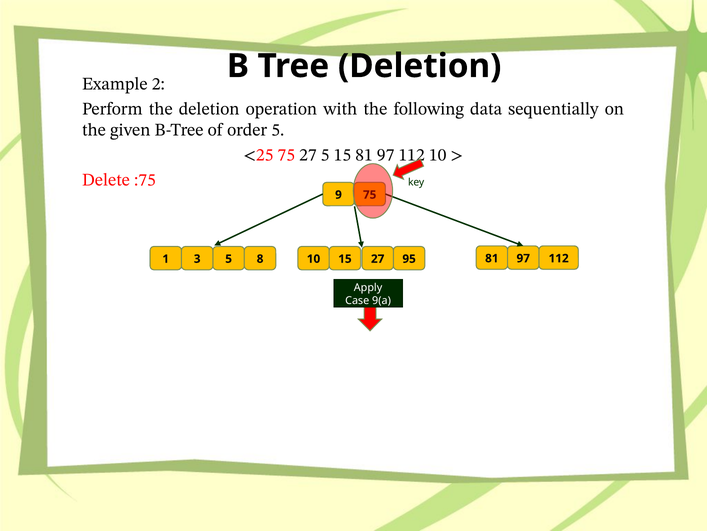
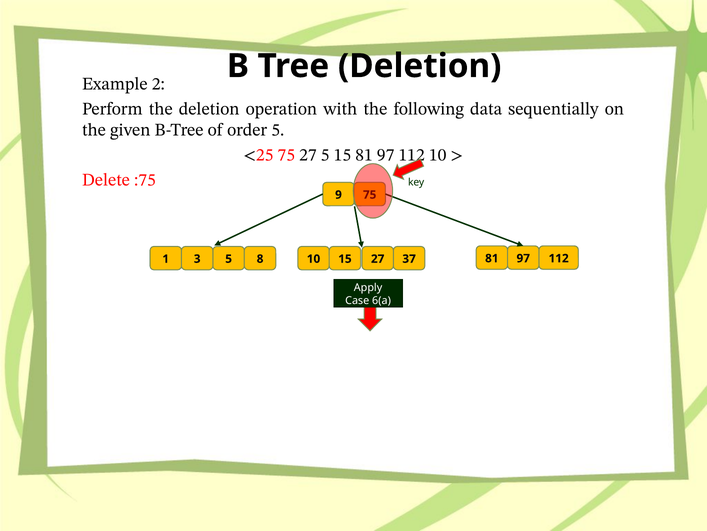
95: 95 -> 37
9(a: 9(a -> 6(a
